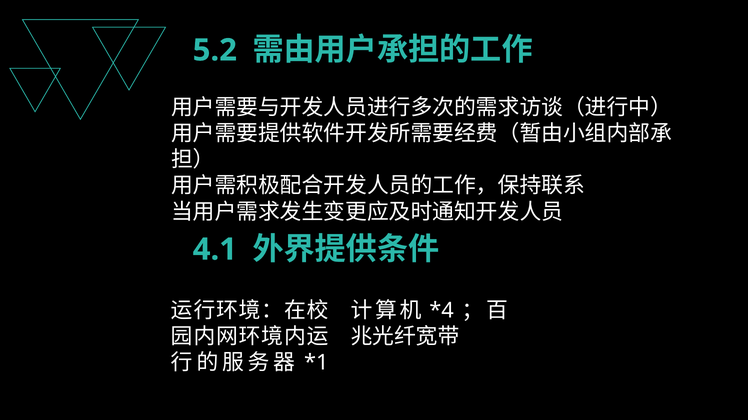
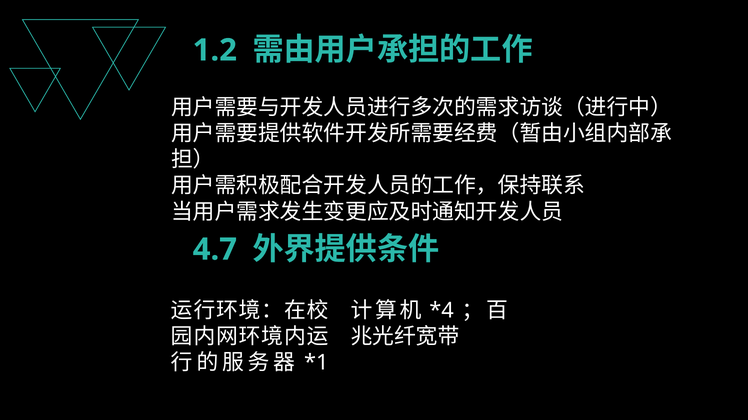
5.2: 5.2 -> 1.2
4.1: 4.1 -> 4.7
